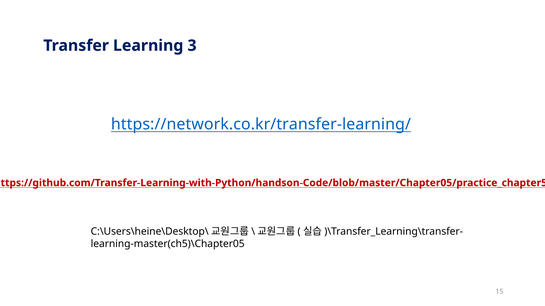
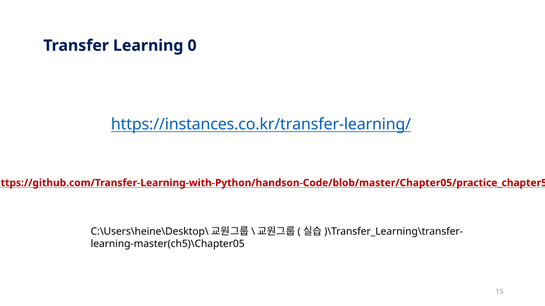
3: 3 -> 0
https://network.co.kr/transfer-learning/: https://network.co.kr/transfer-learning/ -> https://instances.co.kr/transfer-learning/
